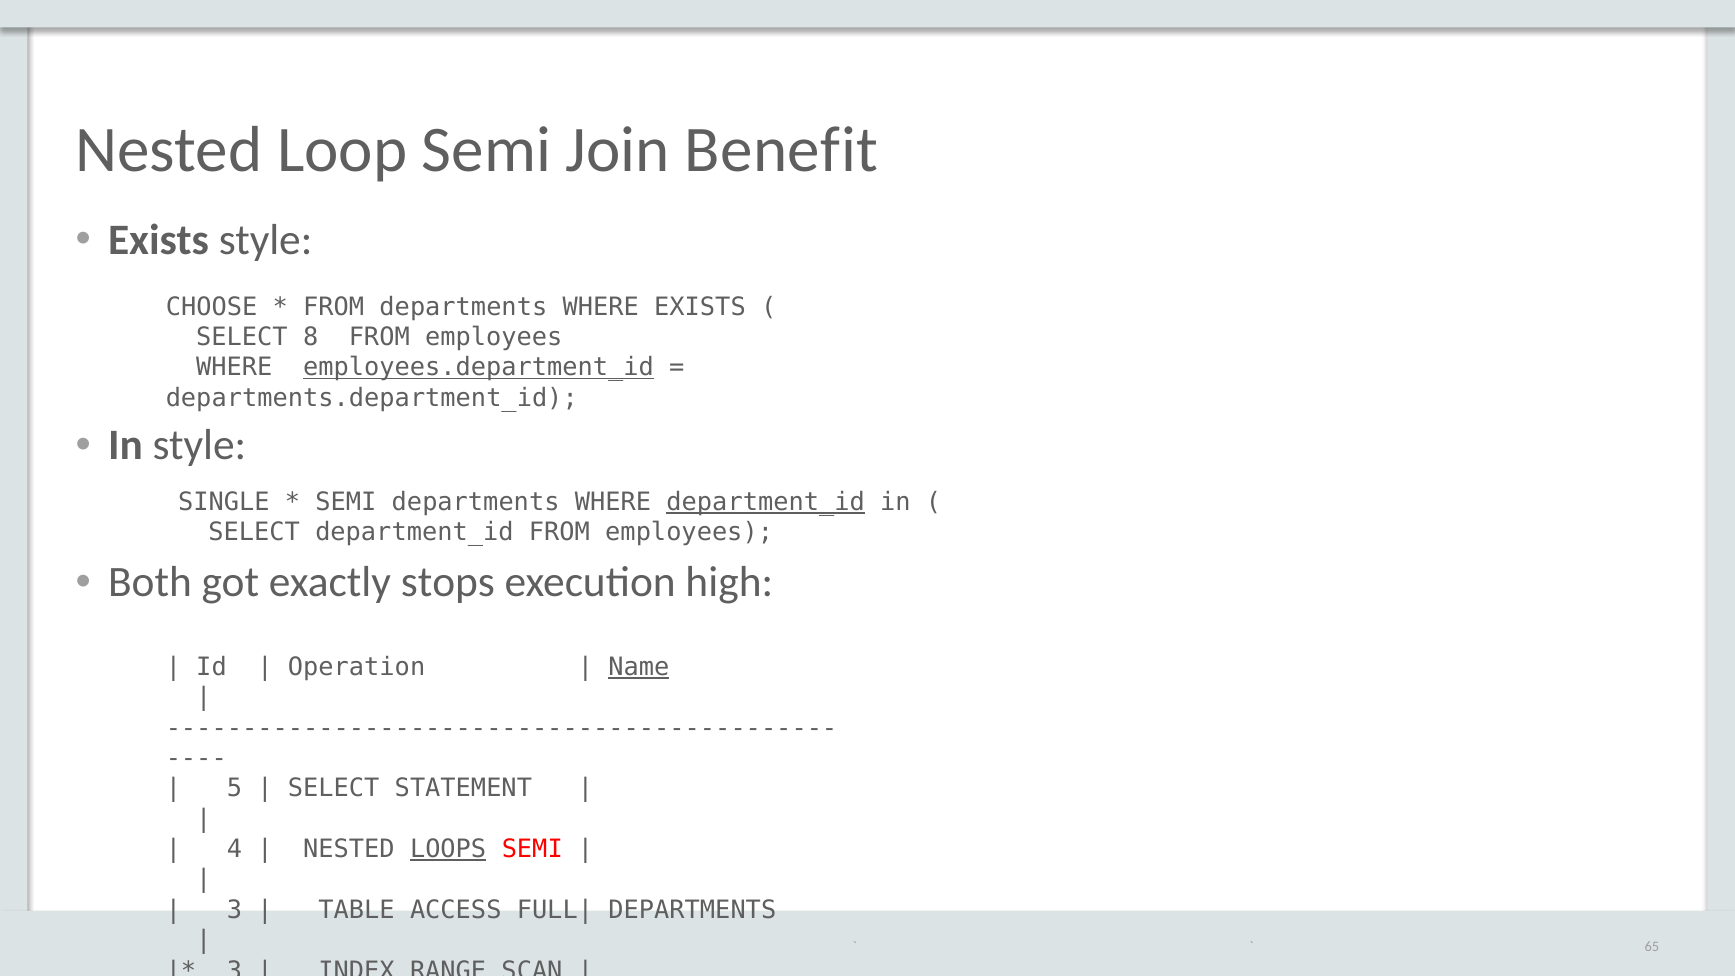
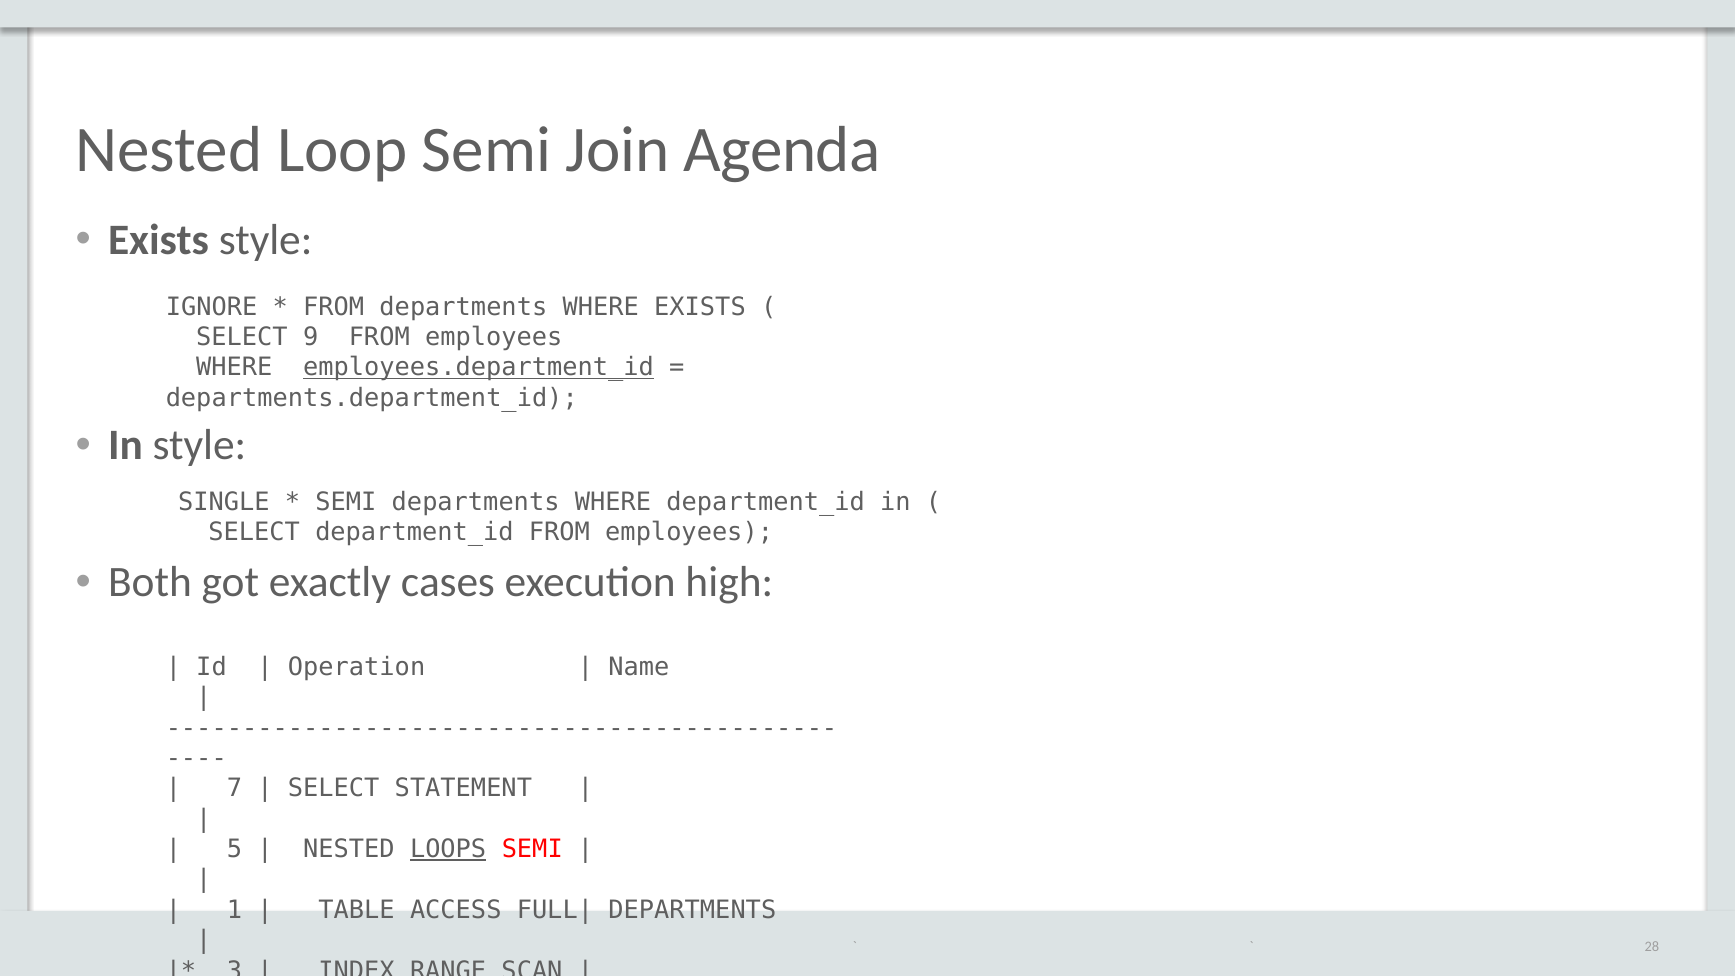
Benefit: Benefit -> Agenda
CHOOSE: CHOOSE -> IGNORE
8: 8 -> 9
department_id at (766, 502) underline: present -> none
stops: stops -> cases
Name underline: present -> none
5: 5 -> 7
4: 4 -> 5
3 at (234, 910): 3 -> 1
65: 65 -> 28
